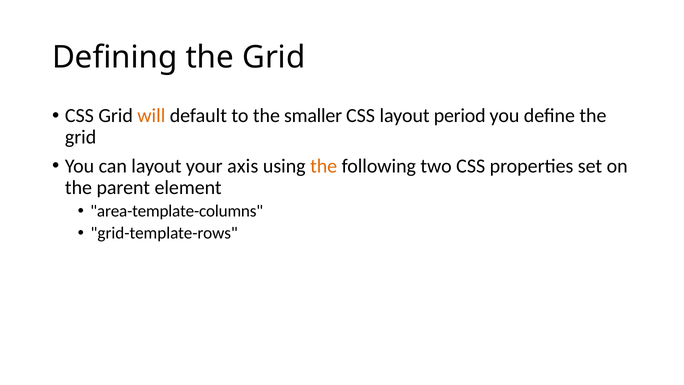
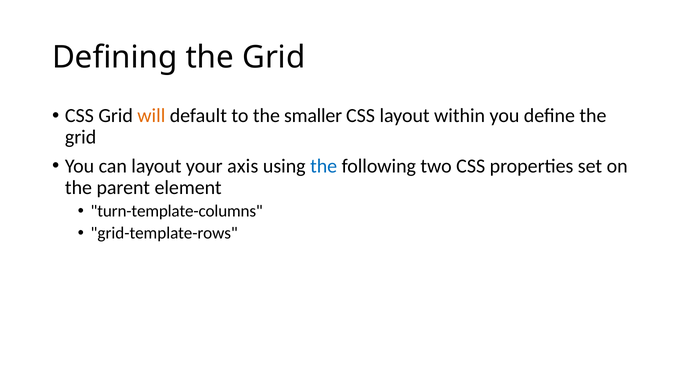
period: period -> within
the at (324, 166) colour: orange -> blue
area-template-columns: area-template-columns -> turn-template-columns
